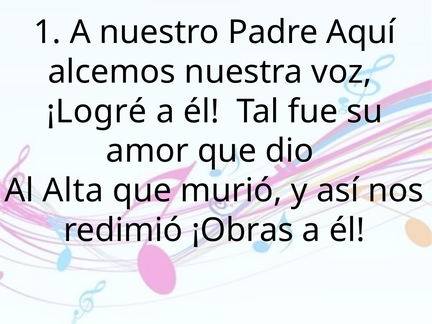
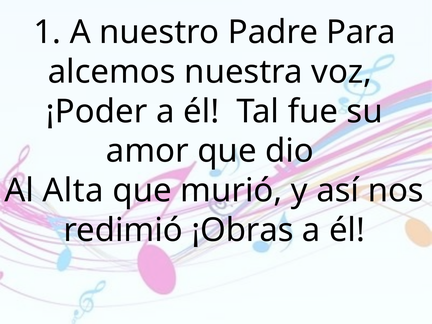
Aquí: Aquí -> Para
¡Logré: ¡Logré -> ¡Poder
